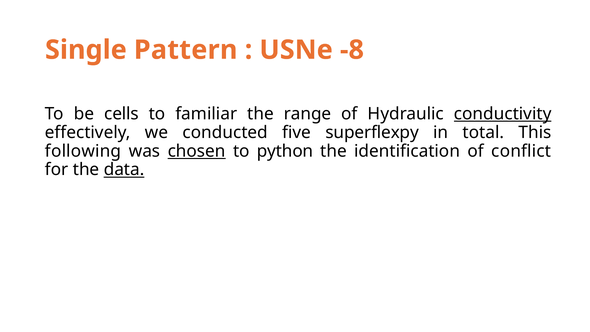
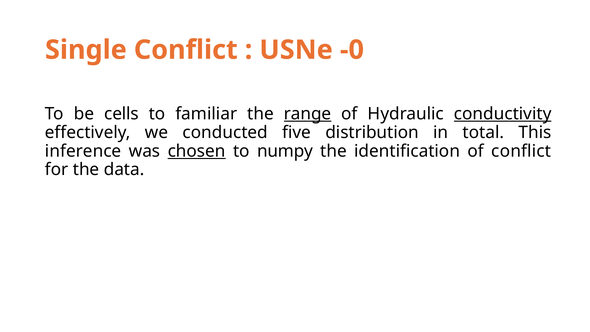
Single Pattern: Pattern -> Conflict
-8: -8 -> -0
range underline: none -> present
superflexpy: superflexpy -> distribution
following: following -> inference
python: python -> numpy
data underline: present -> none
